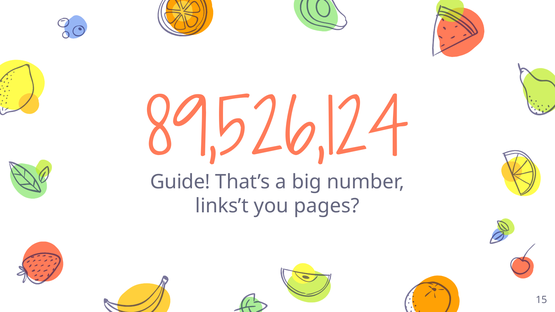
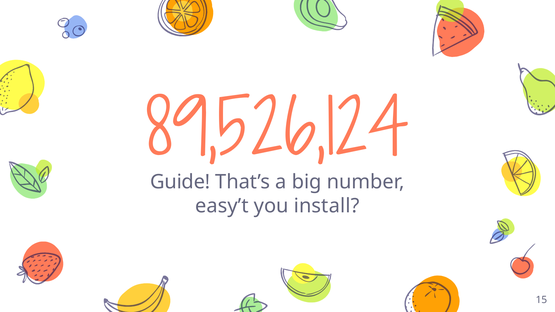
links’t: links’t -> easy’t
pages: pages -> install
